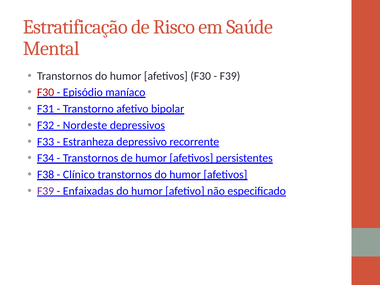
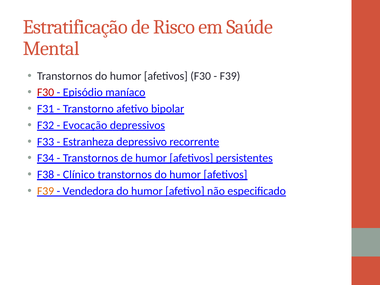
Nordeste: Nordeste -> Evocação
F39 at (46, 191) colour: purple -> orange
Enfaixadas: Enfaixadas -> Vendedora
